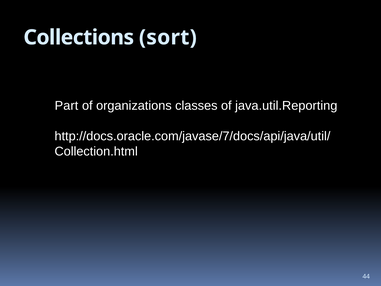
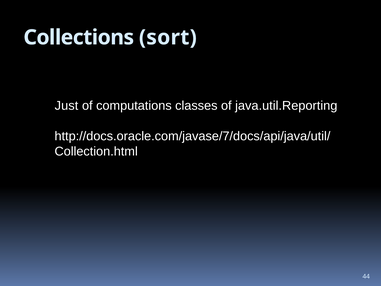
Part: Part -> Just
organizations: organizations -> computations
